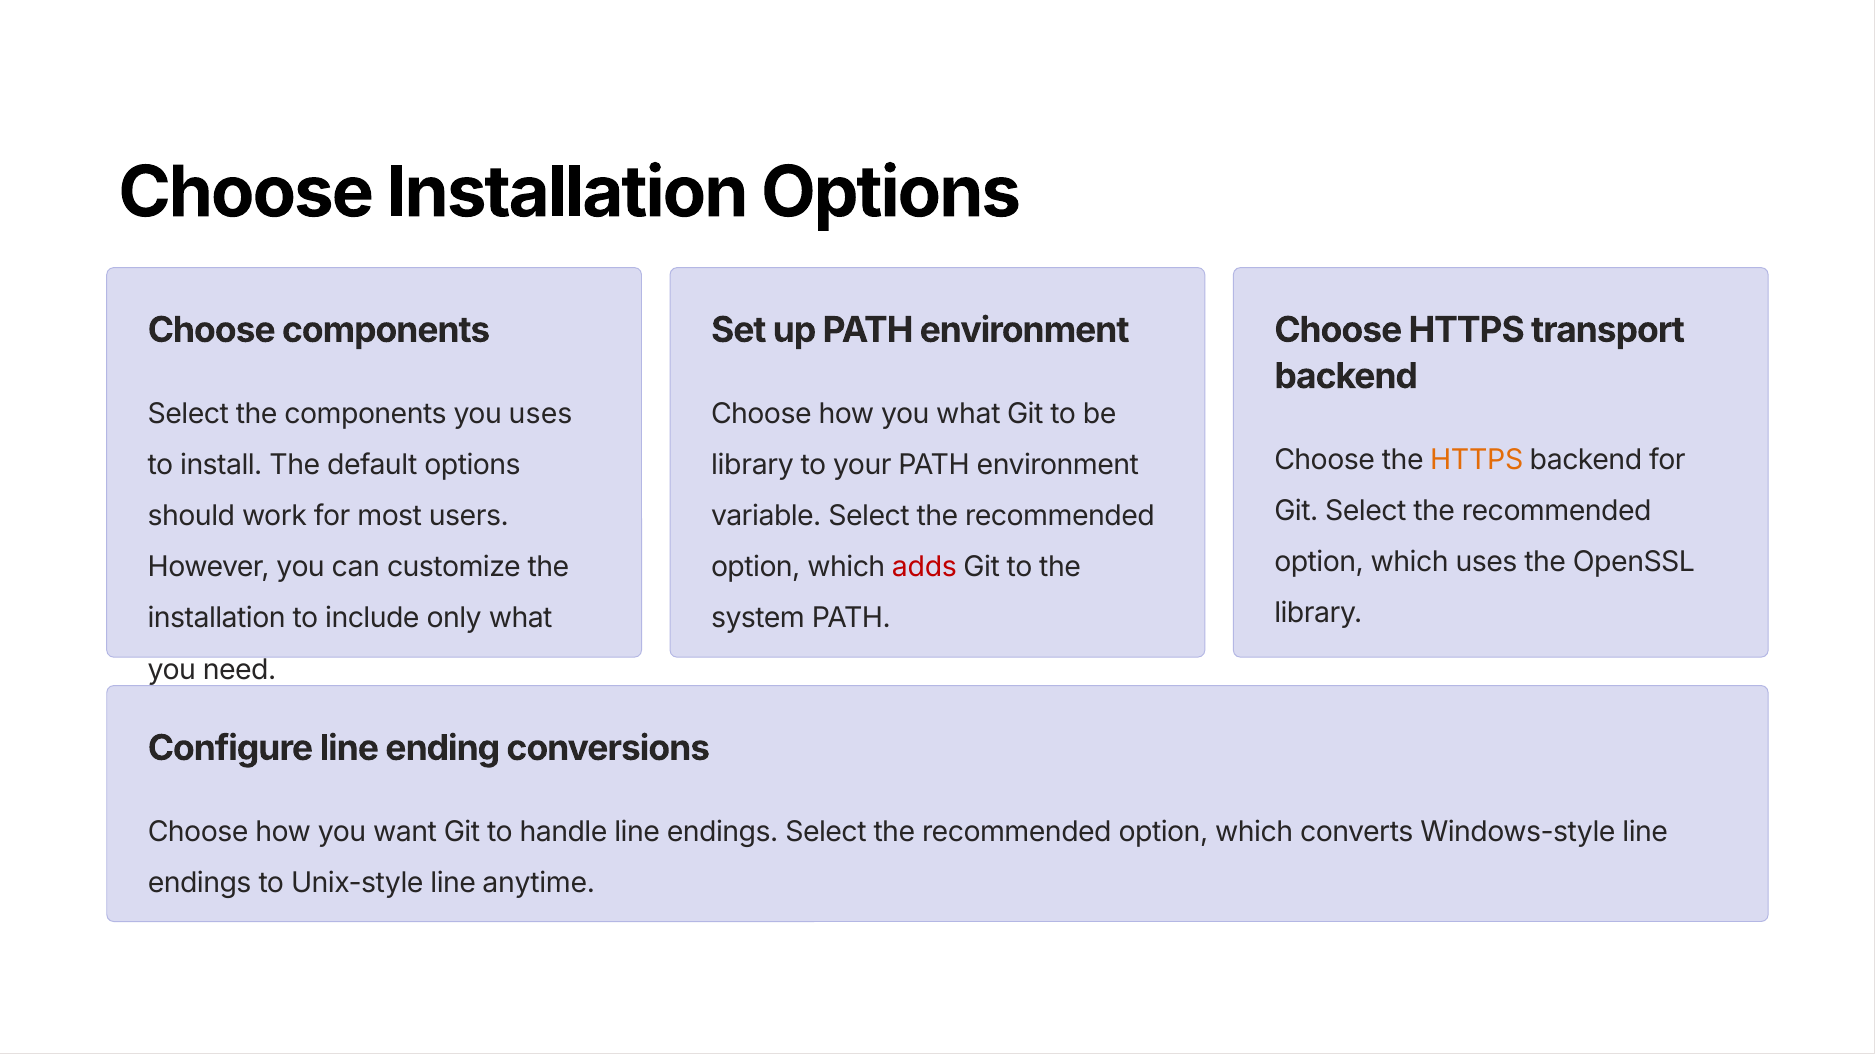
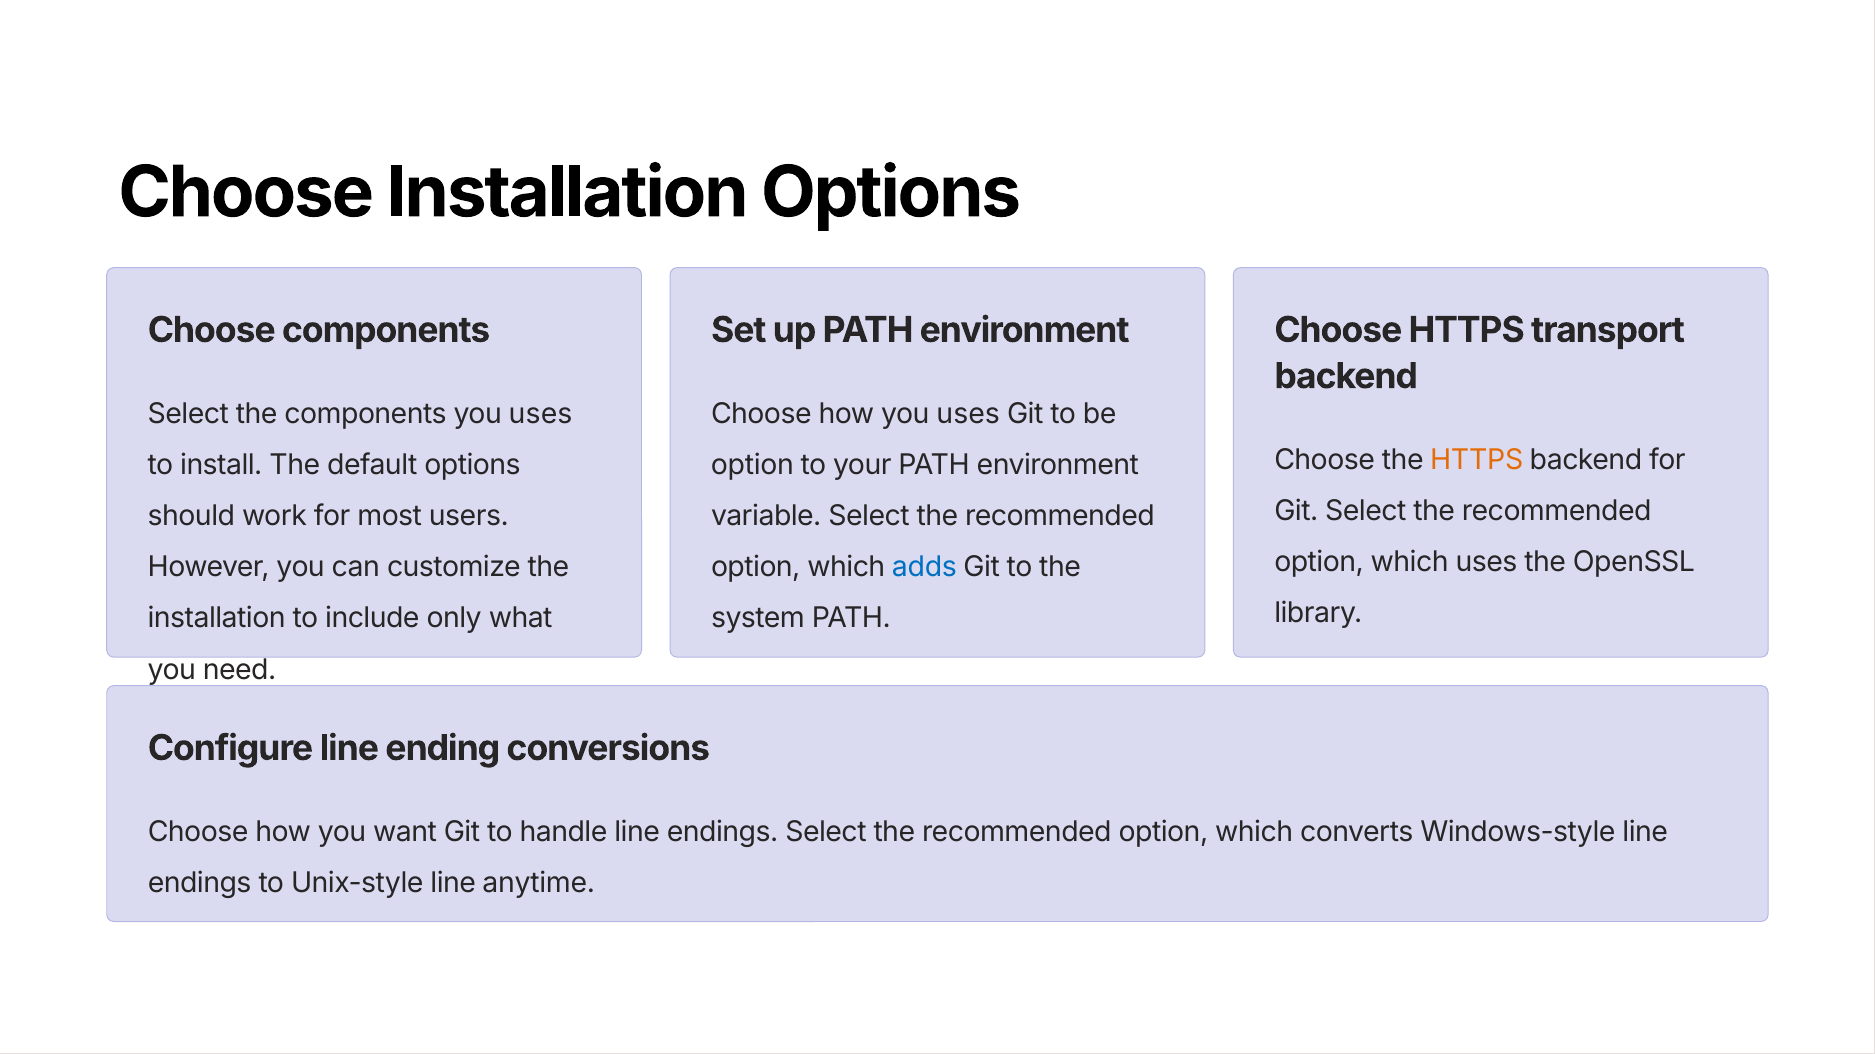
how you what: what -> uses
library at (752, 465): library -> option
adds colour: red -> blue
